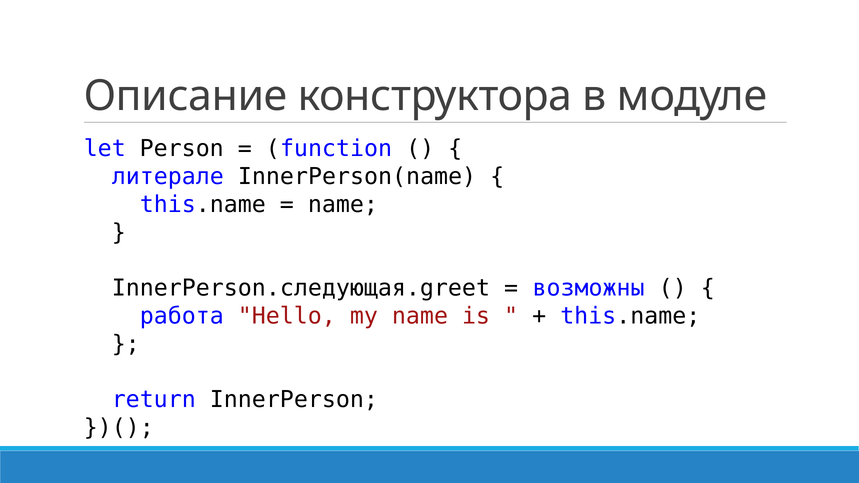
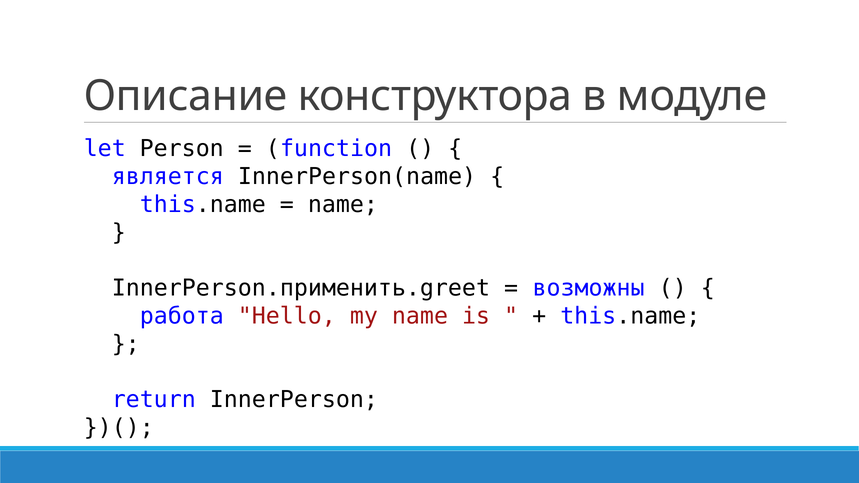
литерале: литерале -> является
InnerPerson.следующая.greet: InnerPerson.следующая.greet -> InnerPerson.применить.greet
